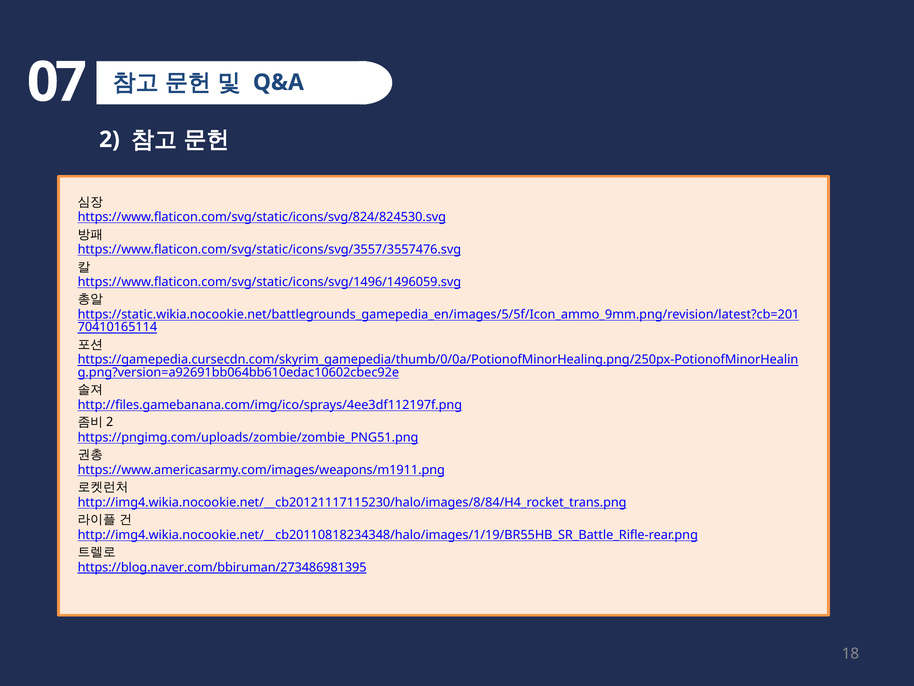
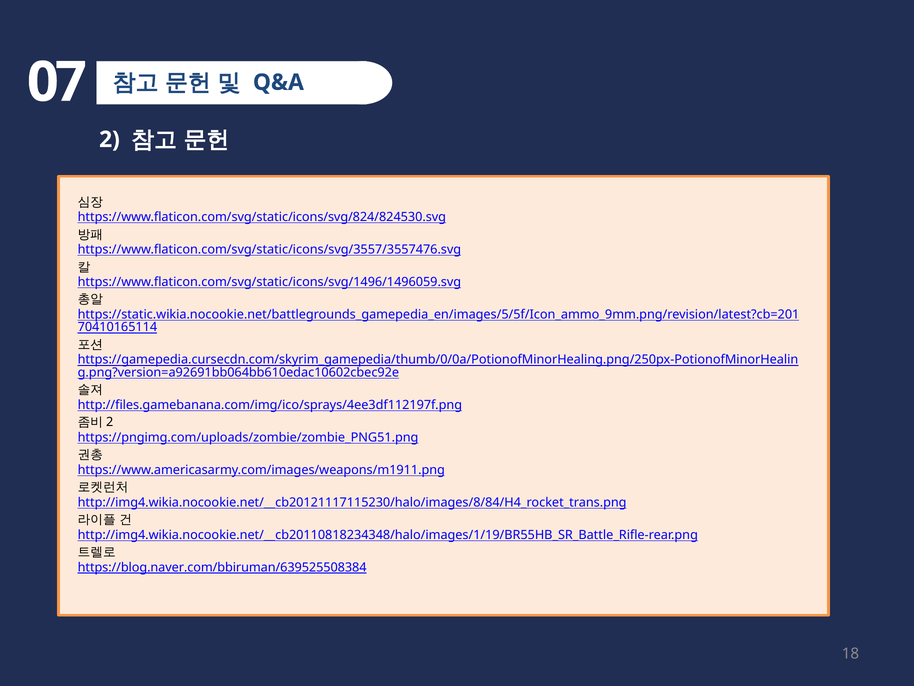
https://blog.naver.com/bbiruman/273486981395: https://blog.naver.com/bbiruman/273486981395 -> https://blog.naver.com/bbiruman/639525508384
